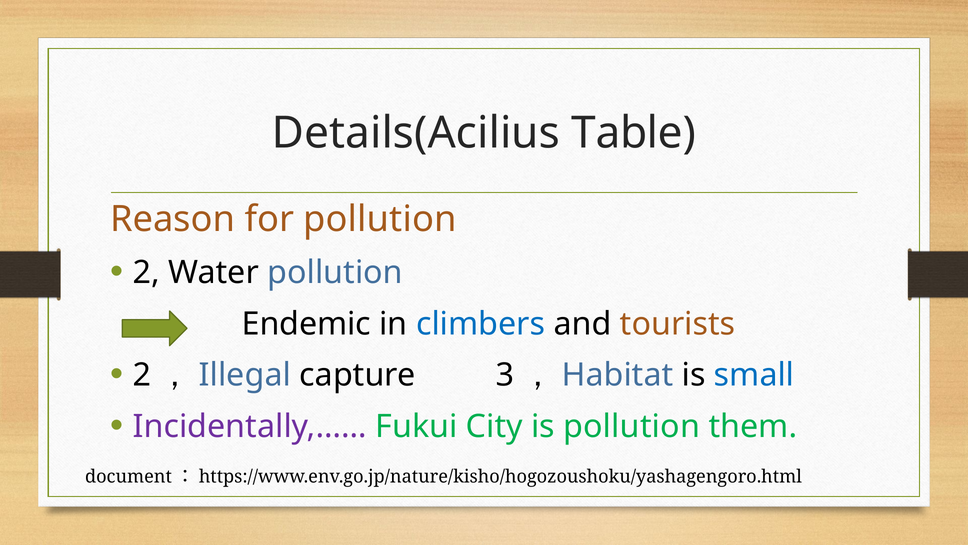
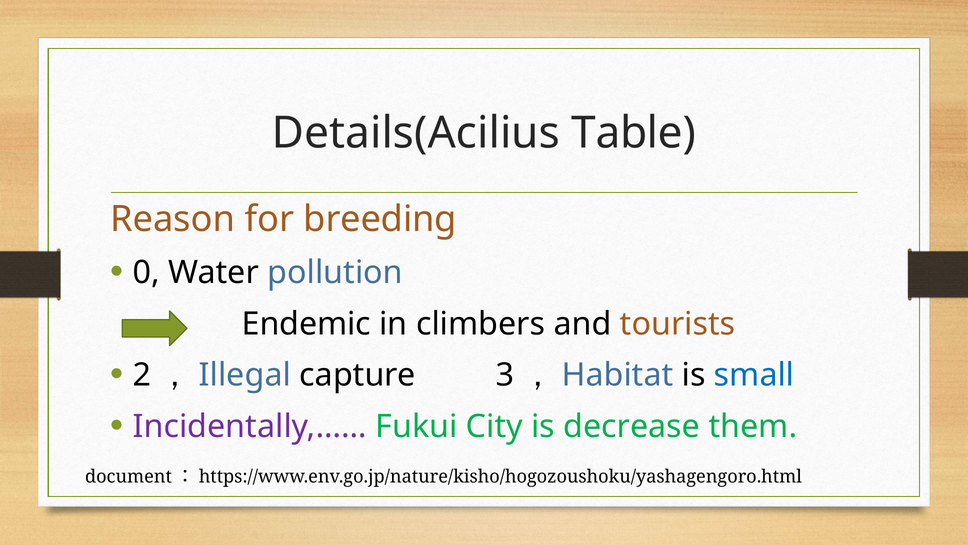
for pollution: pollution -> breeding
2 at (146, 272): 2 -> 0
climbers colour: blue -> black
is pollution: pollution -> decrease
